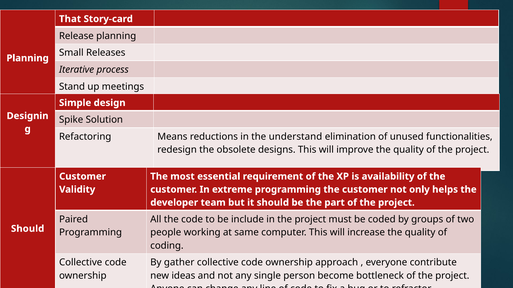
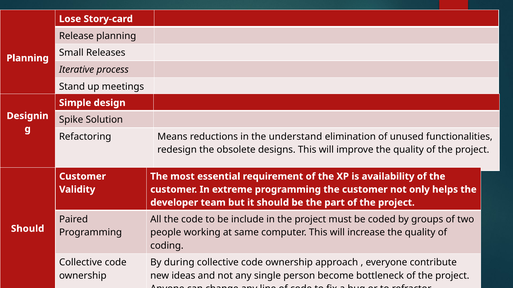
That: That -> Lose
gather: gather -> during
